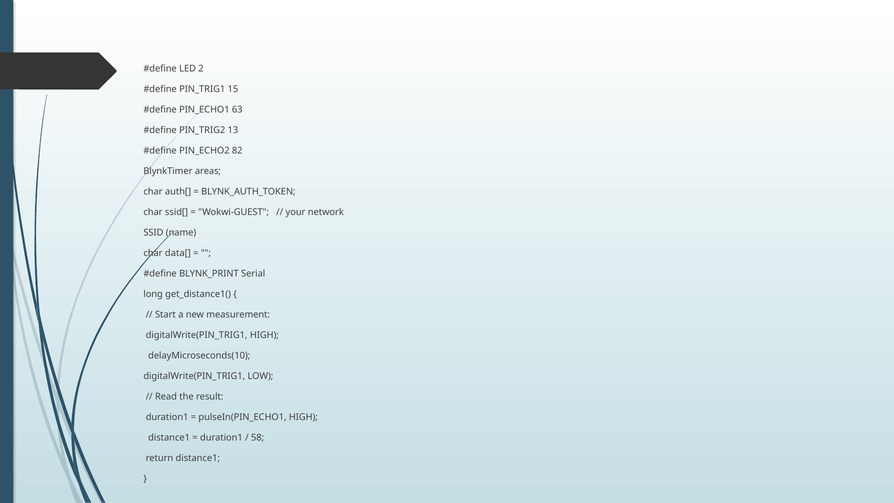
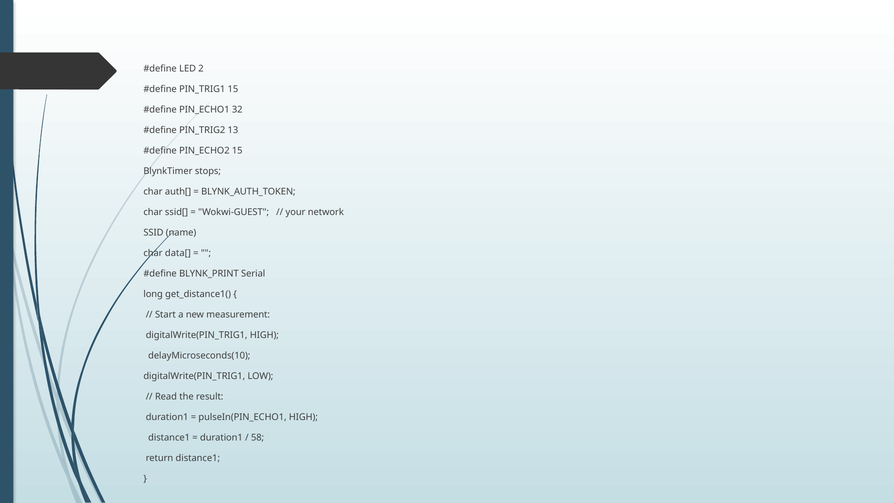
63: 63 -> 32
PIN_ECHO2 82: 82 -> 15
areas: areas -> stops
